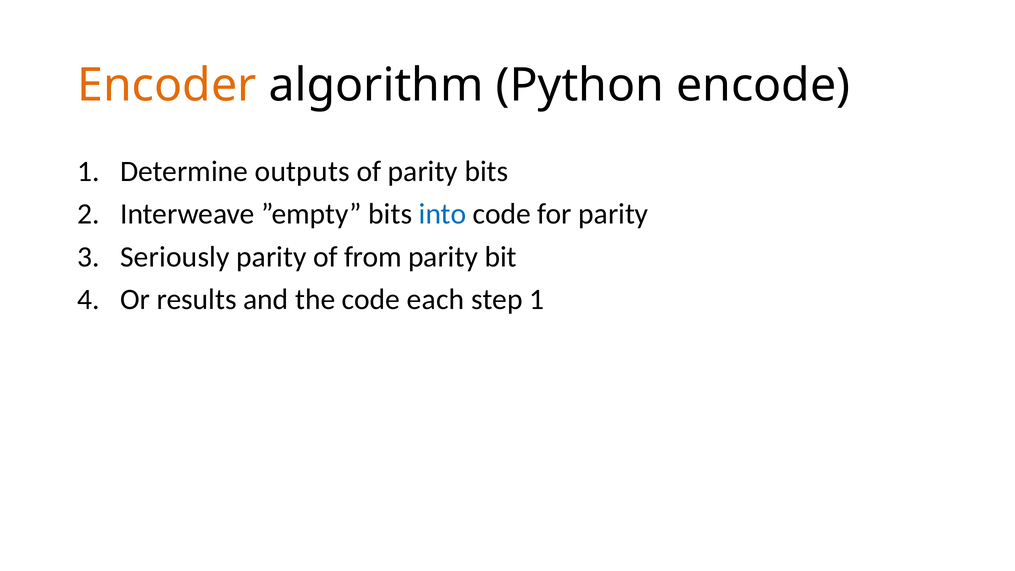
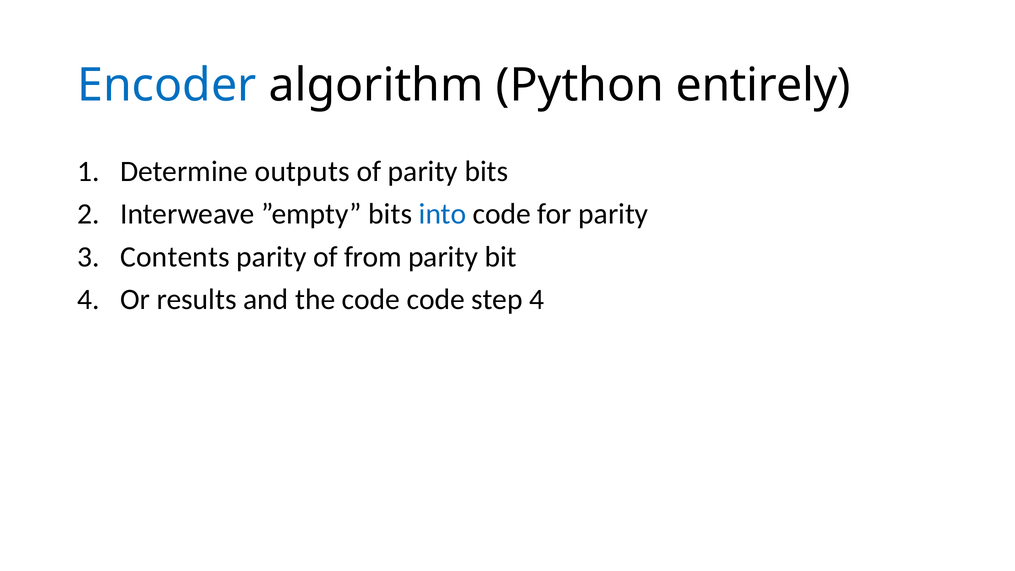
Encoder colour: orange -> blue
encode: encode -> entirely
Seriously: Seriously -> Contents
code each: each -> code
step 1: 1 -> 4
